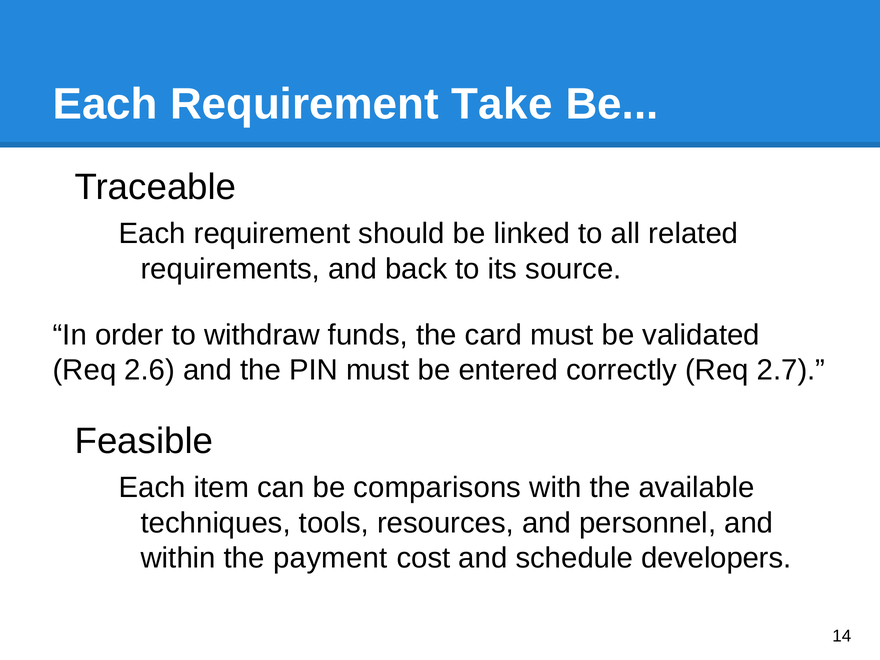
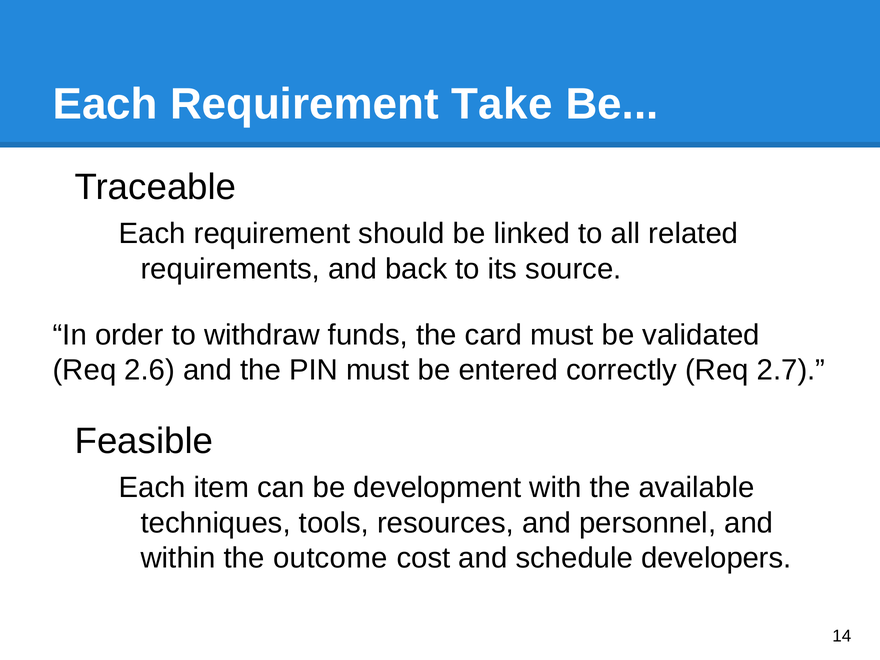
comparisons: comparisons -> development
payment: payment -> outcome
